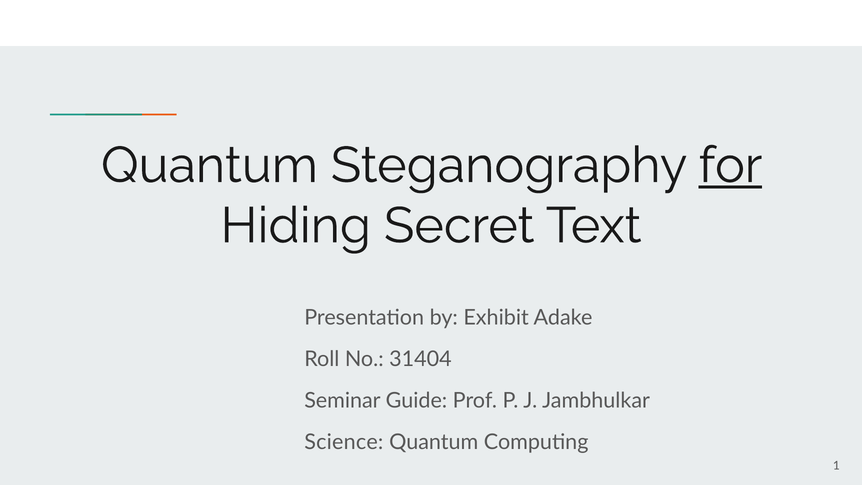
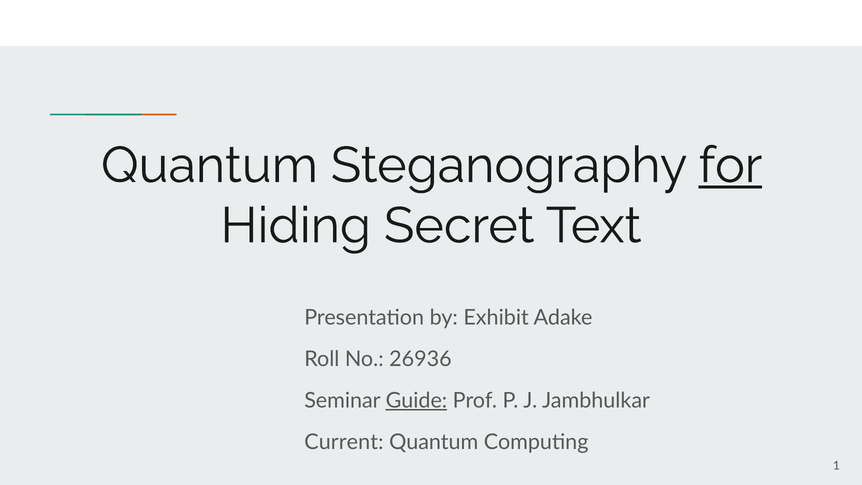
31404: 31404 -> 26936
Guide underline: none -> present
Science: Science -> Current
